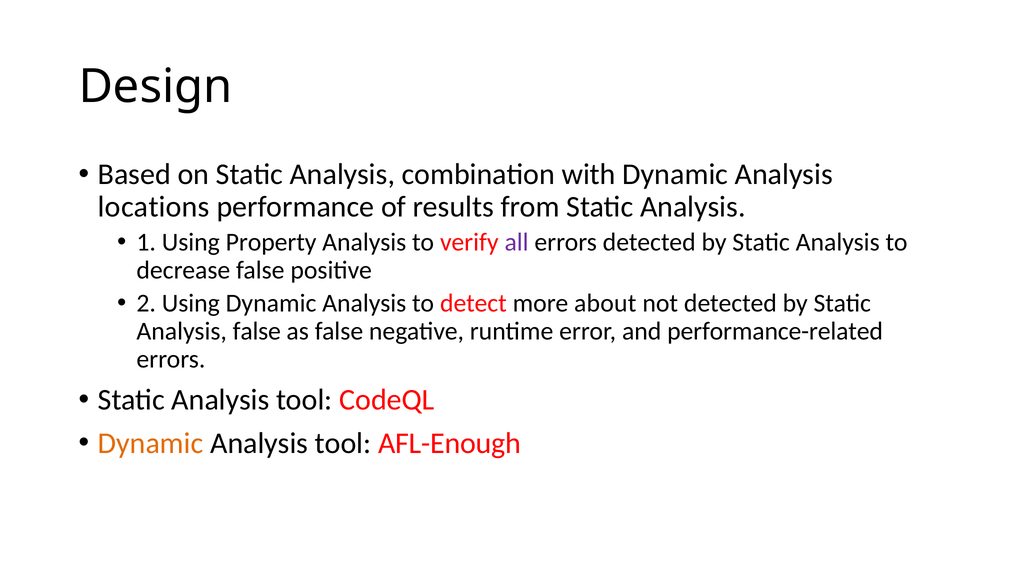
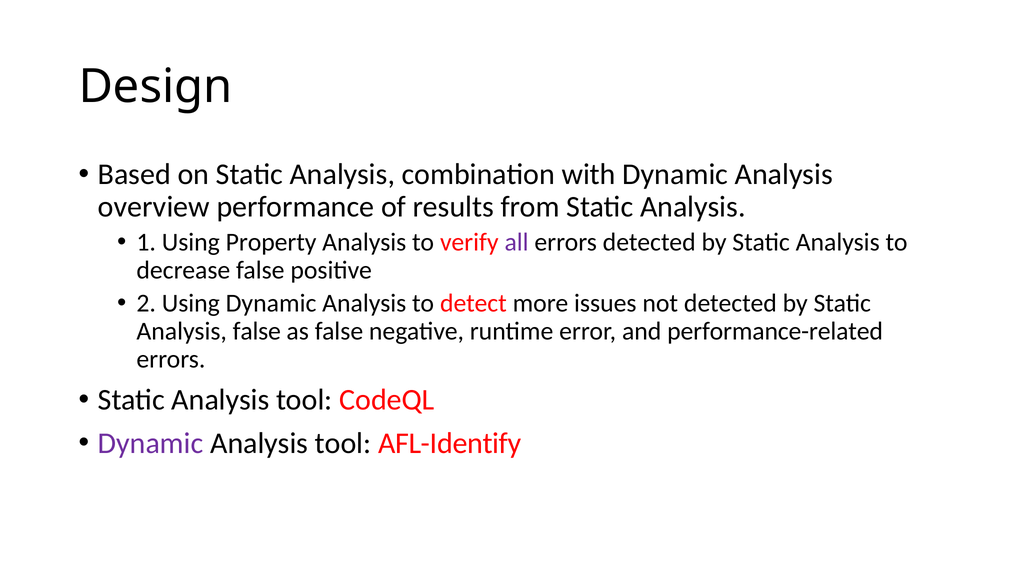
locations: locations -> overview
about: about -> issues
Dynamic at (151, 443) colour: orange -> purple
AFL-Enough: AFL-Enough -> AFL-Identify
